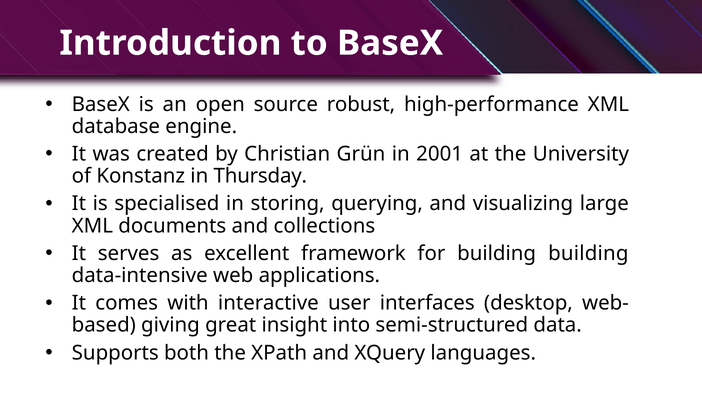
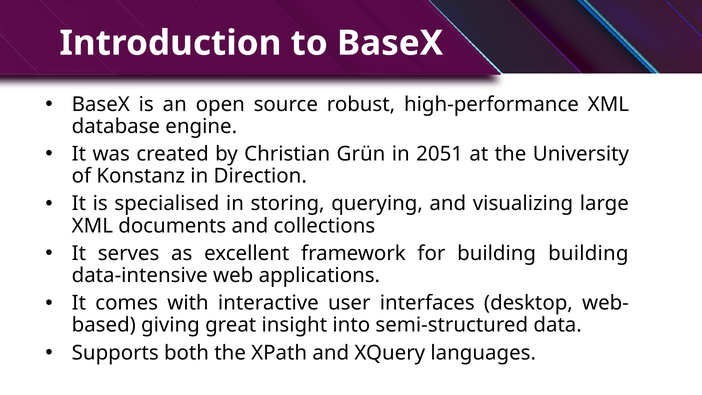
2001: 2001 -> 2051
Thursday: Thursday -> Direction
